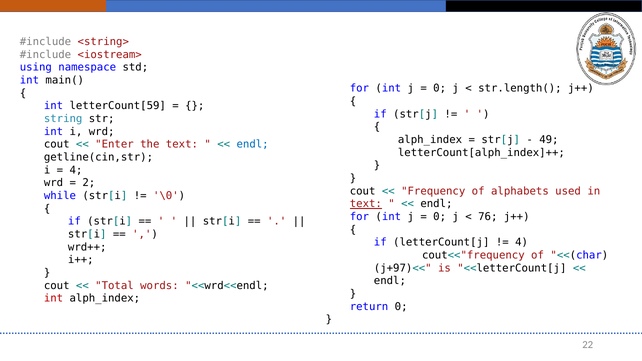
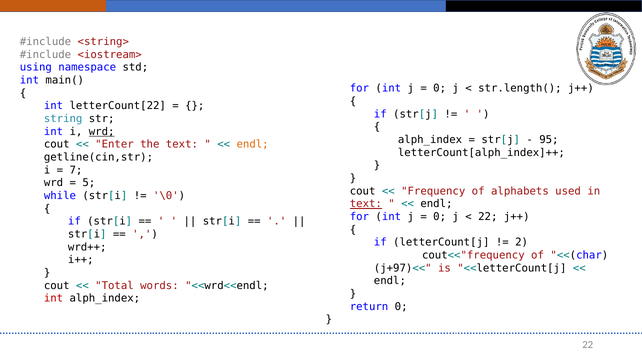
letterCount[59: letterCount[59 -> letterCount[22
wrd at (102, 132) underline: none -> present
49: 49 -> 95
endl at (253, 144) colour: blue -> orange
4 at (76, 170): 4 -> 7
2: 2 -> 5
76 at (488, 217): 76 -> 22
4 at (522, 242): 4 -> 2
